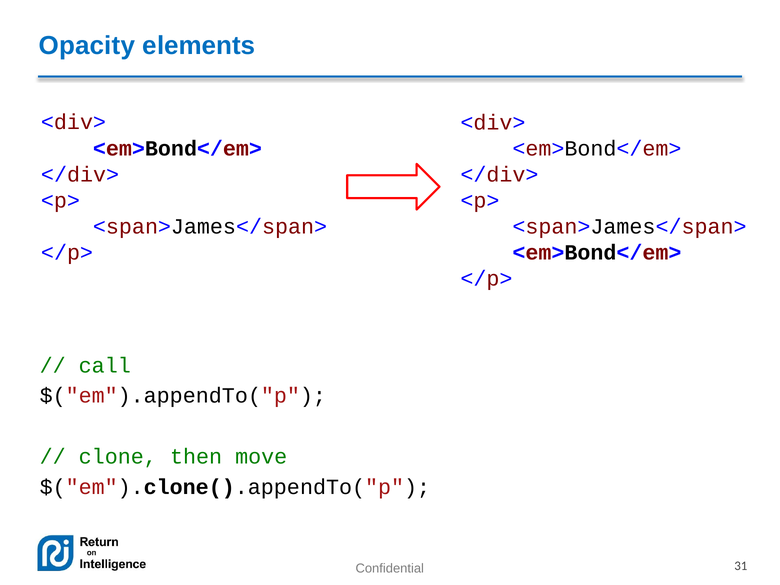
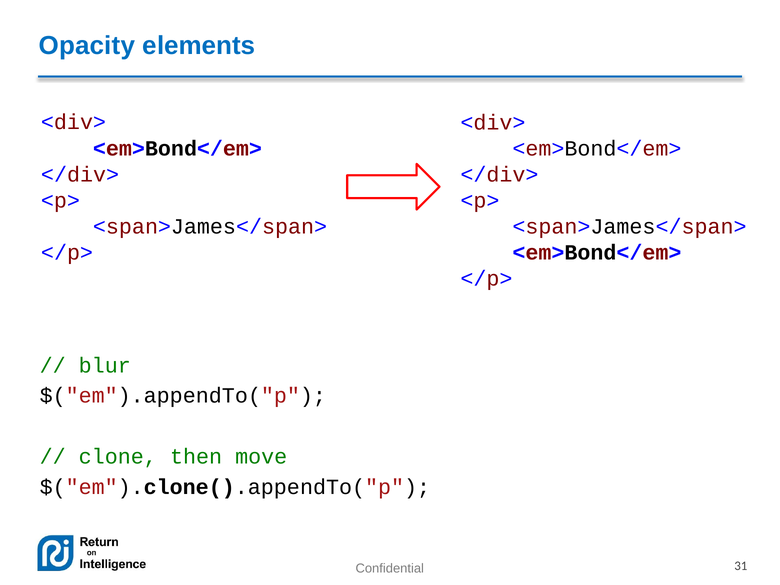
call: call -> blur
